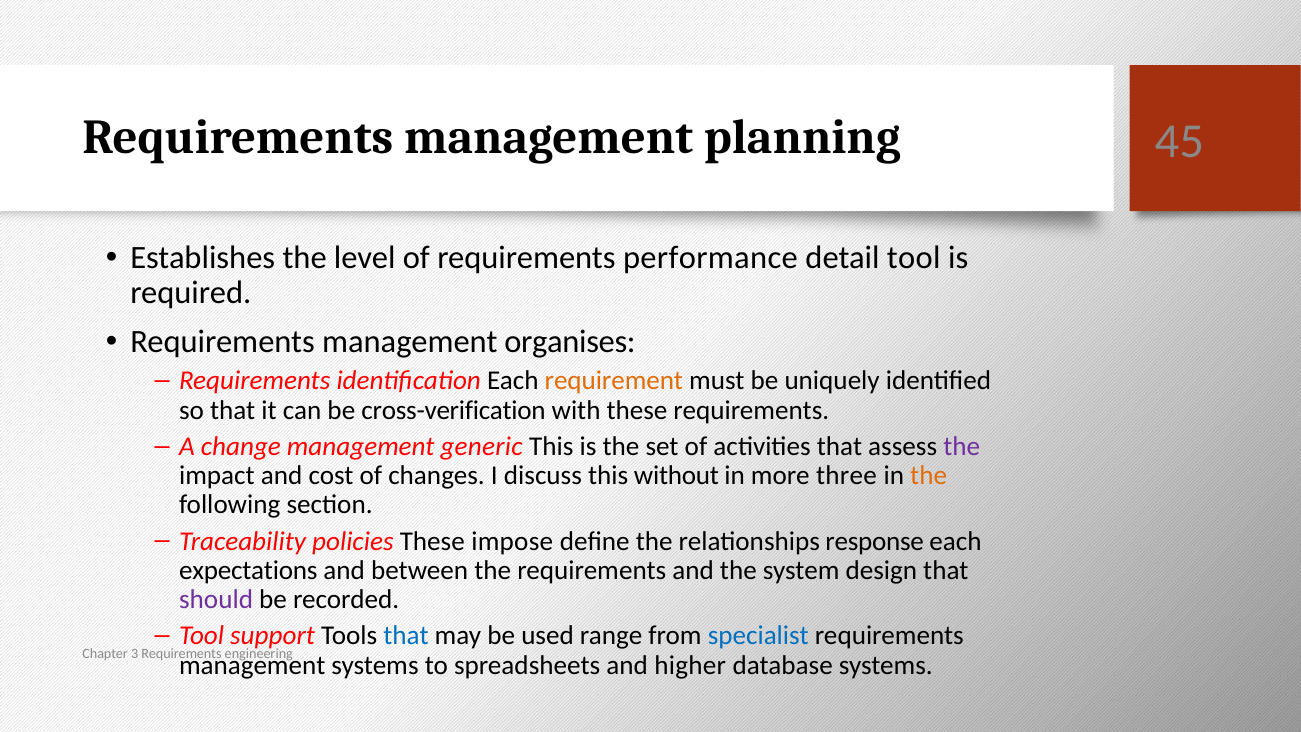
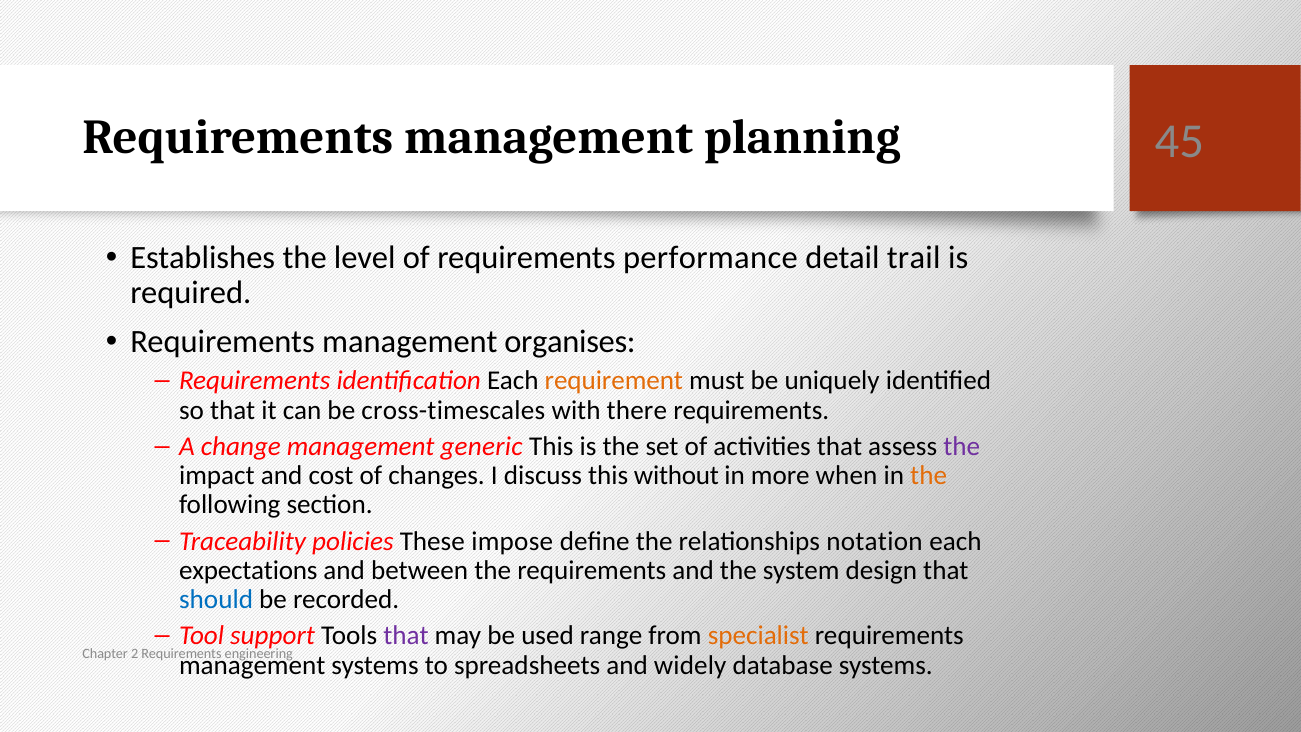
detail tool: tool -> trail
cross-verification: cross-verification -> cross-timescales
with these: these -> there
three: three -> when
response: response -> notation
should colour: purple -> blue
that at (406, 636) colour: blue -> purple
specialist colour: blue -> orange
3: 3 -> 2
higher: higher -> widely
